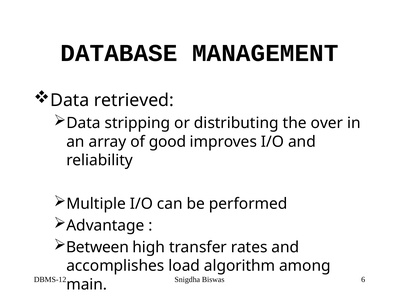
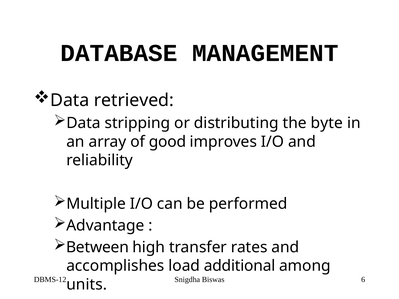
over: over -> byte
algorithm: algorithm -> additional
main: main -> units
